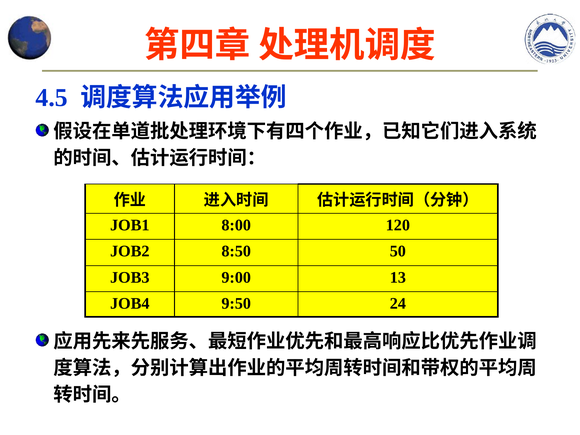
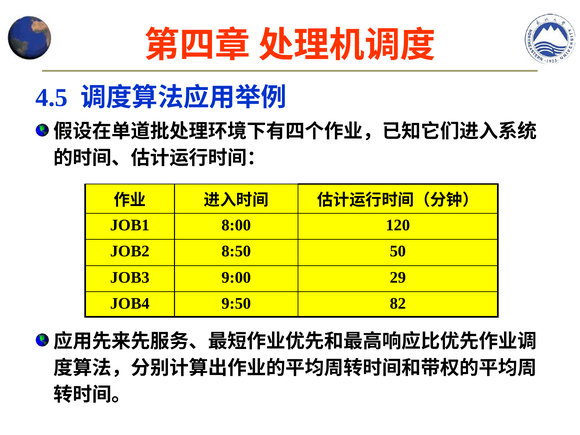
13: 13 -> 29
24: 24 -> 82
